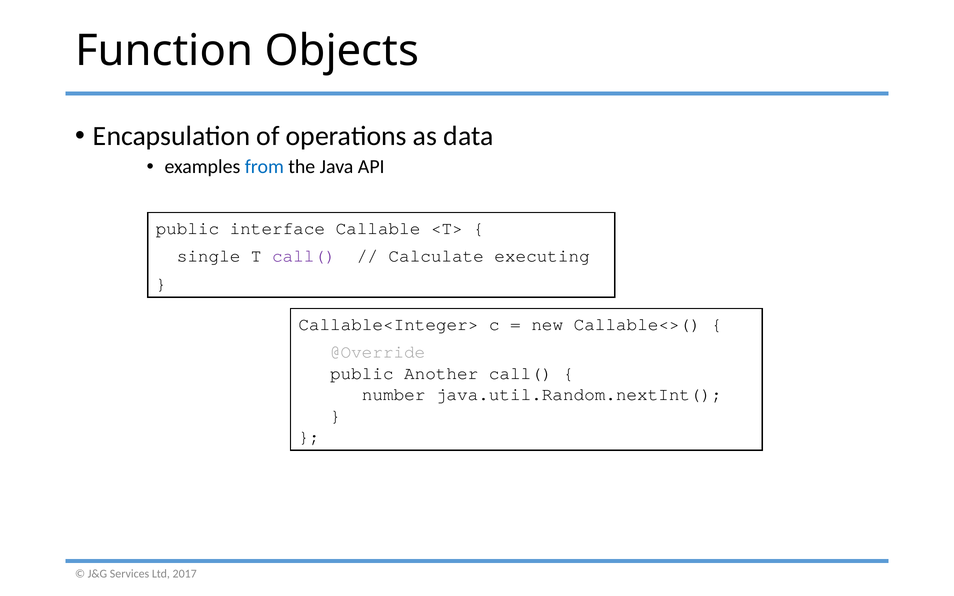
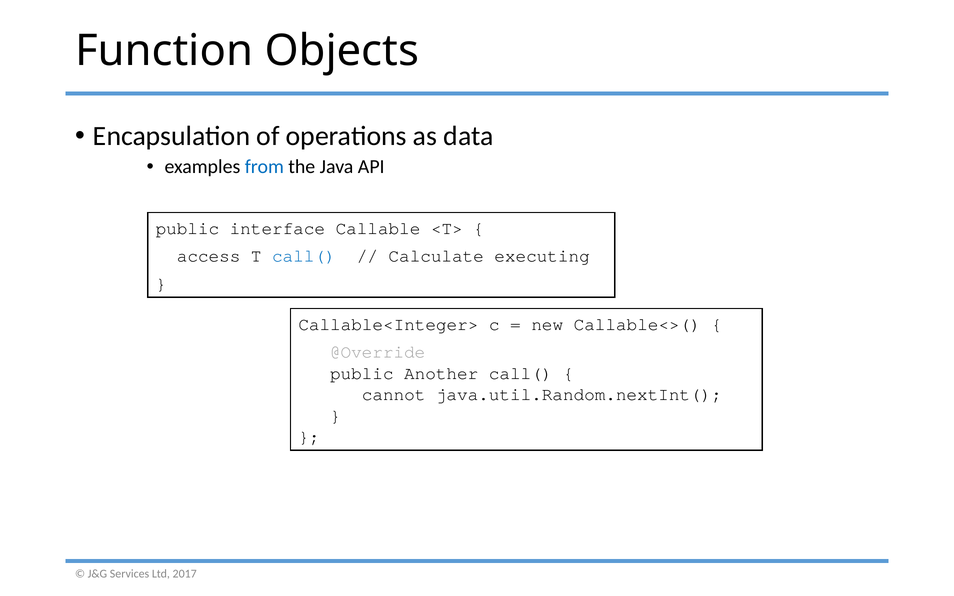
single: single -> access
call( at (304, 256) colour: purple -> blue
number: number -> cannot
